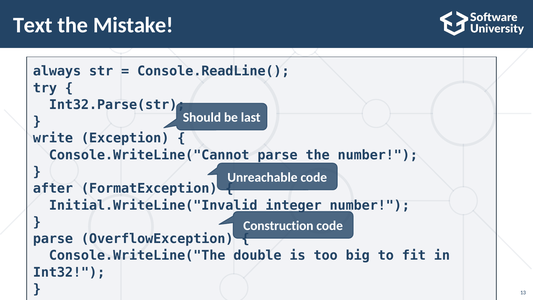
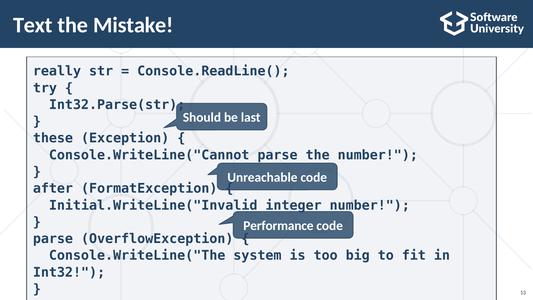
always: always -> really
write: write -> these
Construction: Construction -> Performance
double: double -> system
